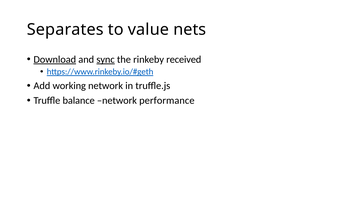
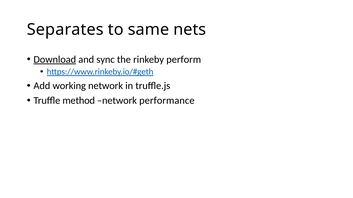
value: value -> same
sync underline: present -> none
received: received -> perform
balance: balance -> method
